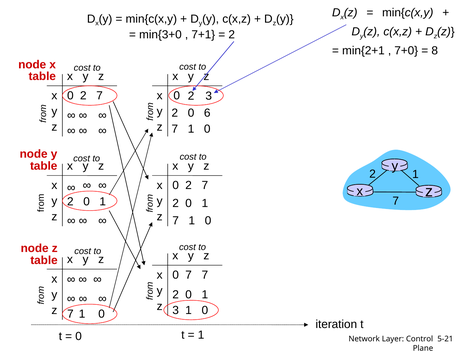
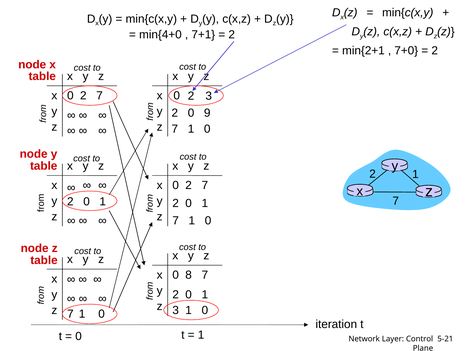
min{3+0: min{3+0 -> min{4+0
8 at (435, 51): 8 -> 2
6: 6 -> 9
0 7: 7 -> 8
